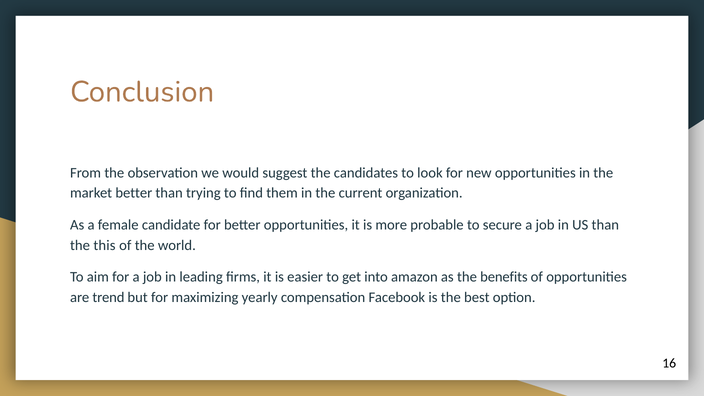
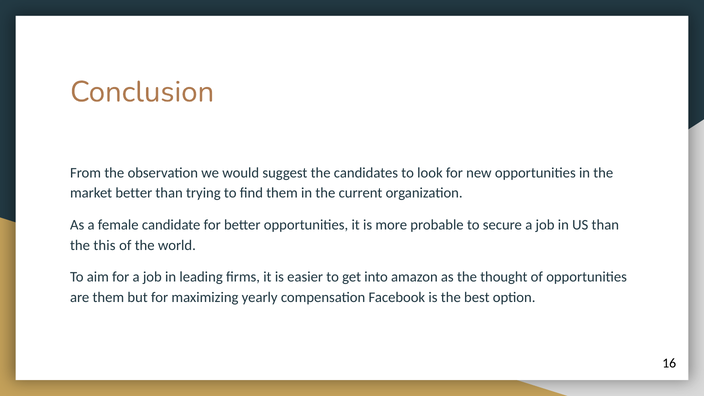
benefits: benefits -> thought
are trend: trend -> them
